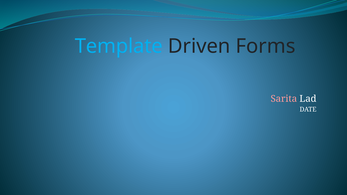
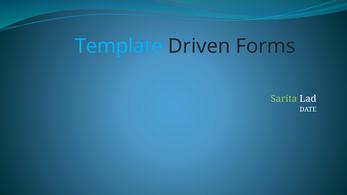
Sarita colour: pink -> light green
